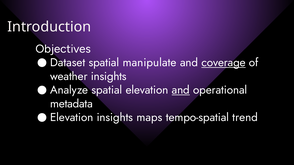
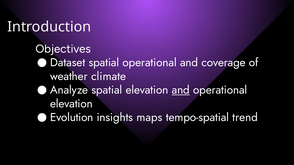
spatial manipulate: manipulate -> operational
coverage underline: present -> none
weather insights: insights -> climate
metadata at (71, 104): metadata -> elevation
Elevation at (72, 118): Elevation -> Evolution
